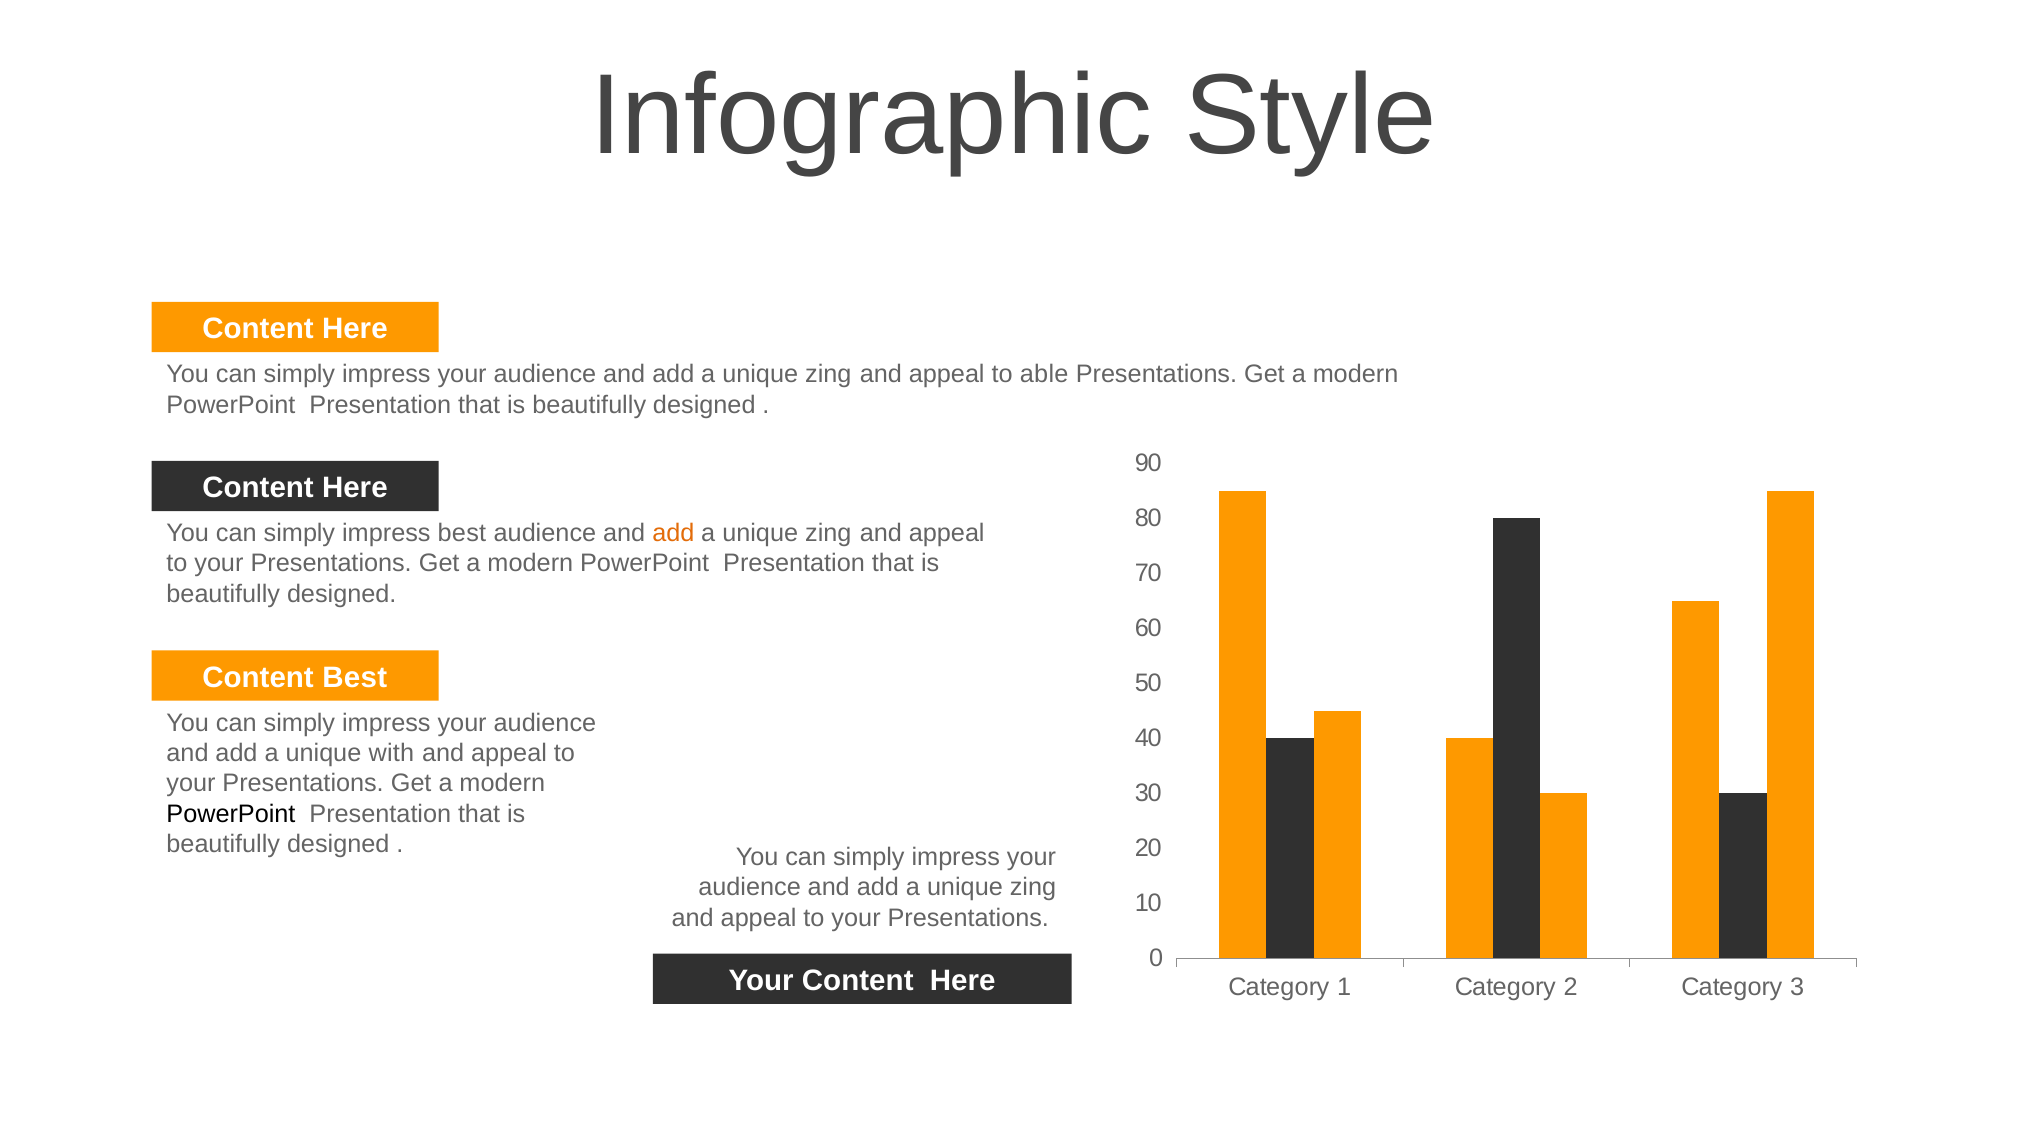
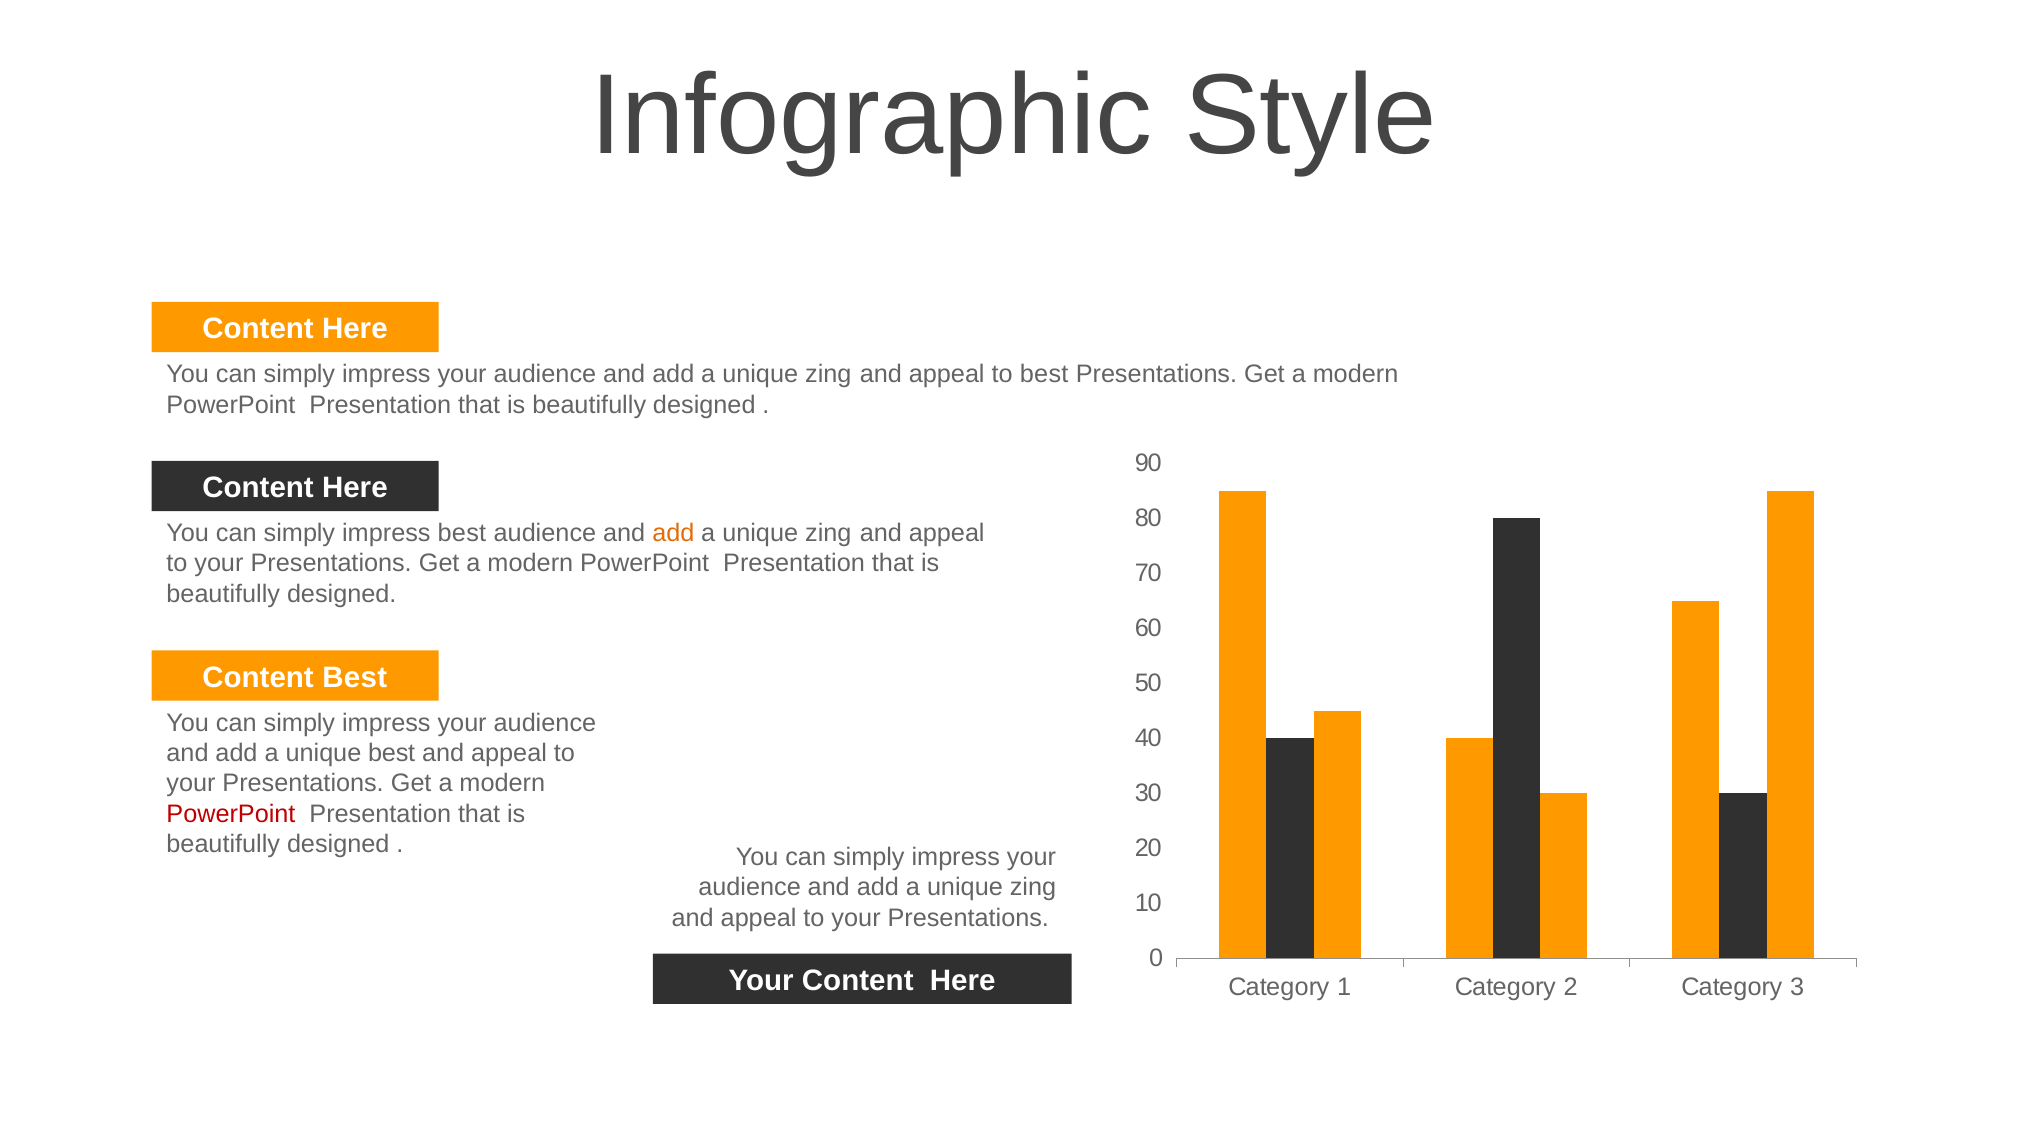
to able: able -> best
unique with: with -> best
PowerPoint at (231, 814) colour: black -> red
